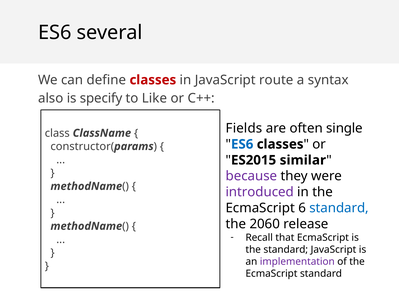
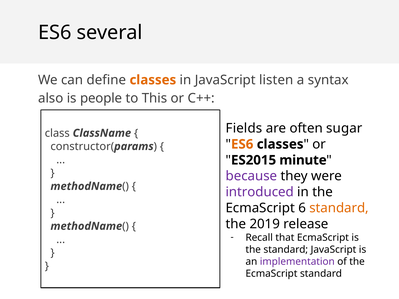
classes at (153, 80) colour: red -> orange
route: route -> listen
specify: specify -> people
Like: Like -> This
single: single -> sugar
ES6 at (242, 144) colour: blue -> orange
similar: similar -> minute
standard at (339, 208) colour: blue -> orange
2060: 2060 -> 2019
